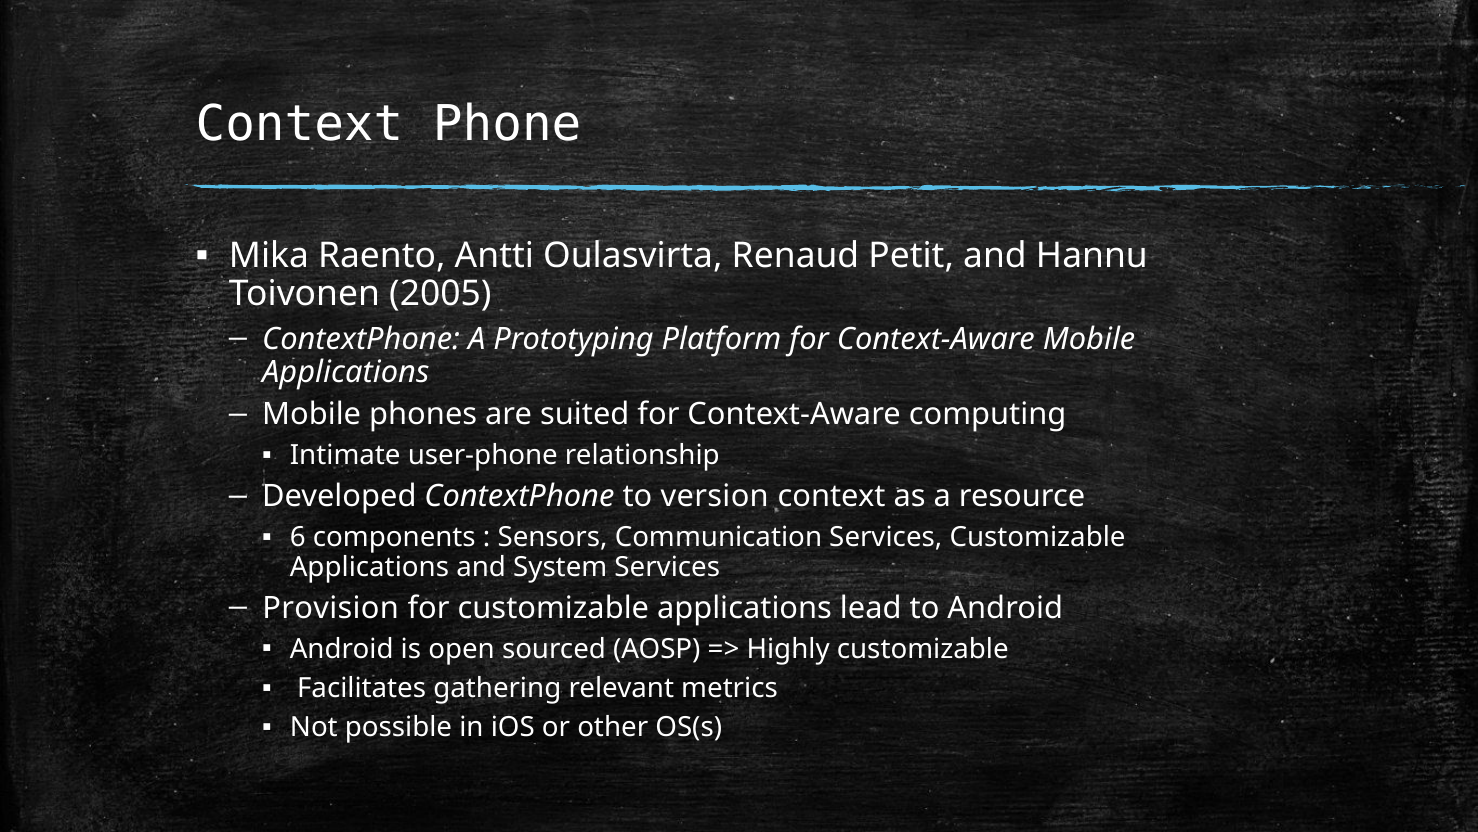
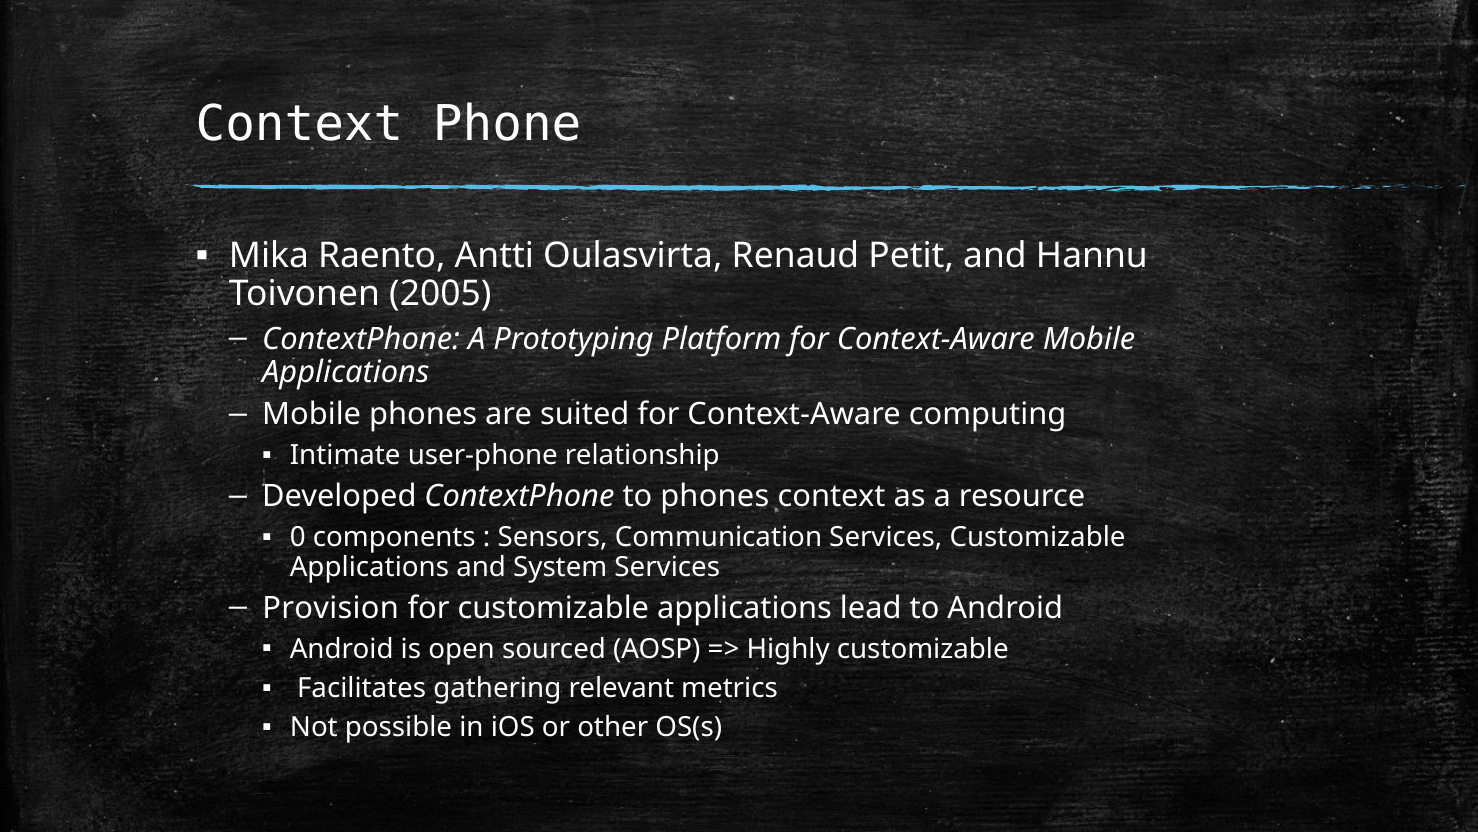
to version: version -> phones
6: 6 -> 0
